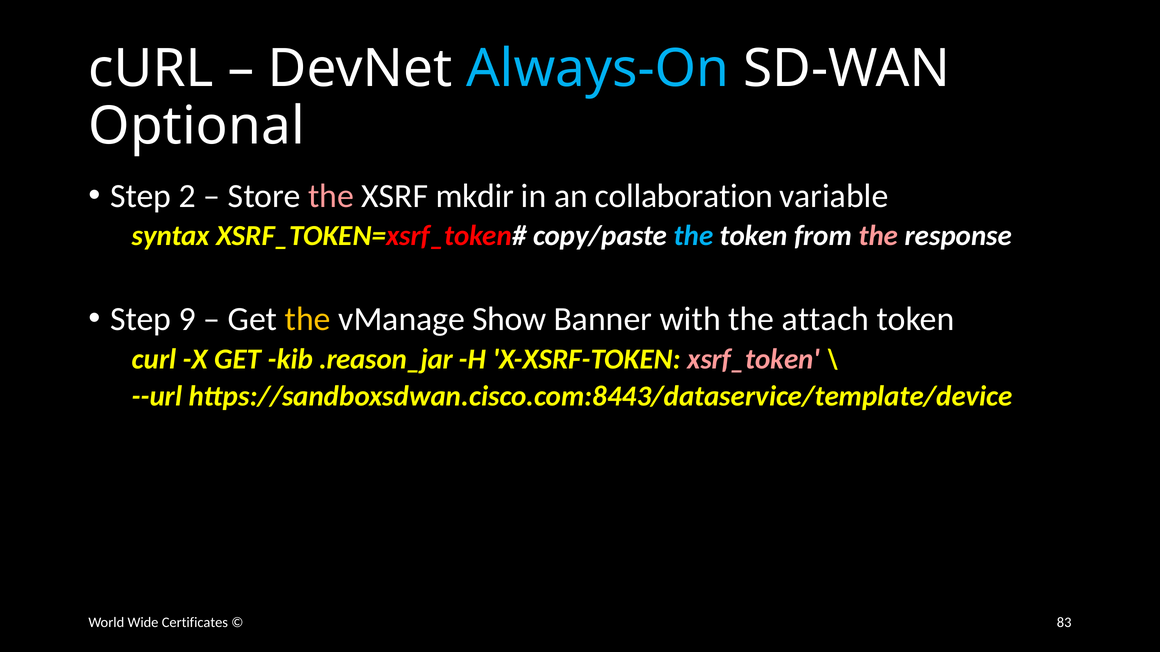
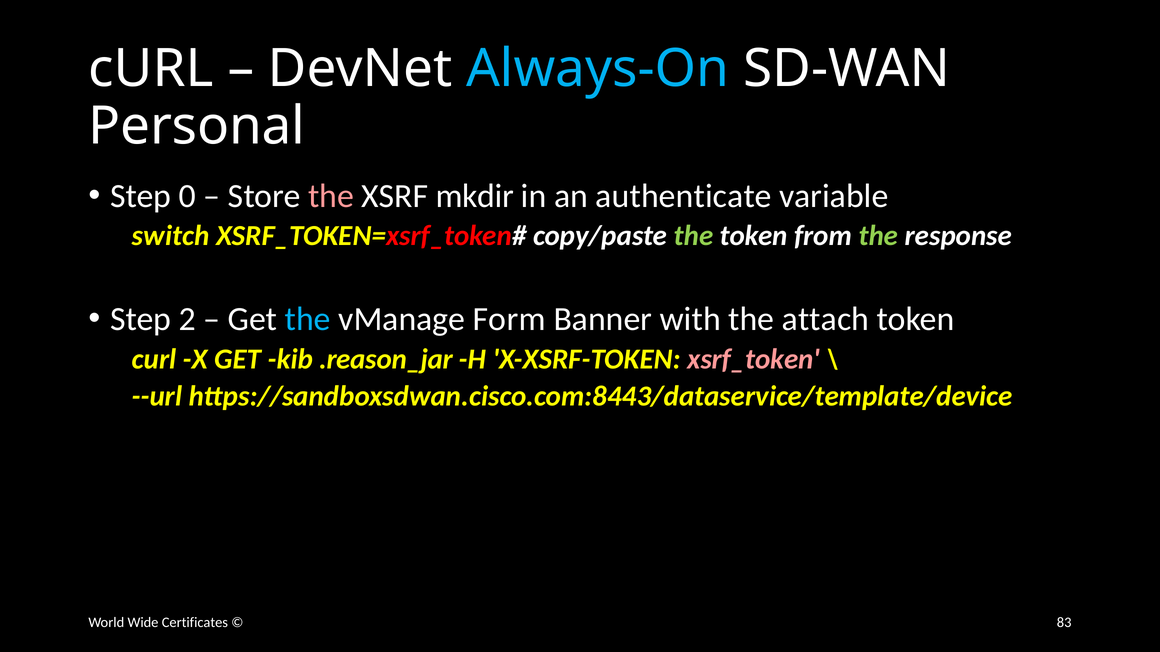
Optional: Optional -> Personal
2: 2 -> 0
collaboration: collaboration -> authenticate
syntax: syntax -> switch
the at (693, 236) colour: light blue -> light green
the at (878, 236) colour: pink -> light green
9: 9 -> 2
the at (308, 319) colour: yellow -> light blue
Show: Show -> Form
